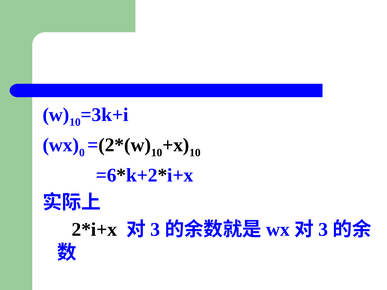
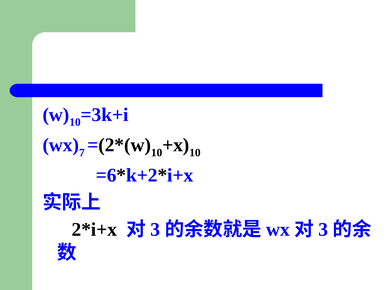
0: 0 -> 7
